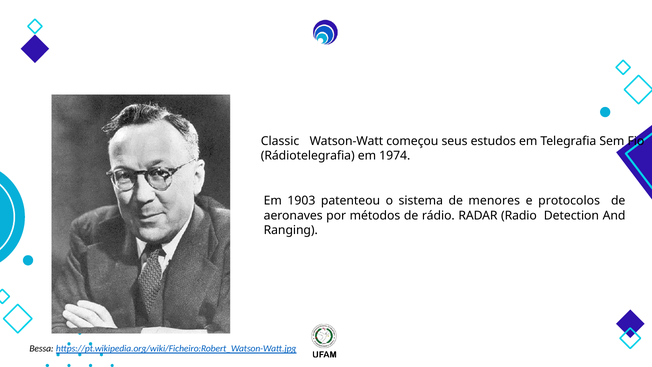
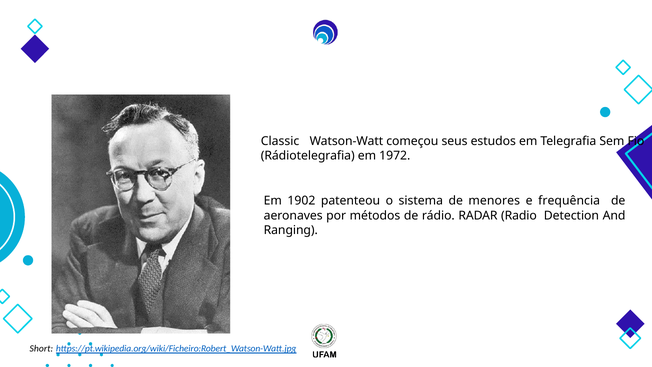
1974: 1974 -> 1972
1903: 1903 -> 1902
protocolos: protocolos -> frequência
Bessa: Bessa -> Short
